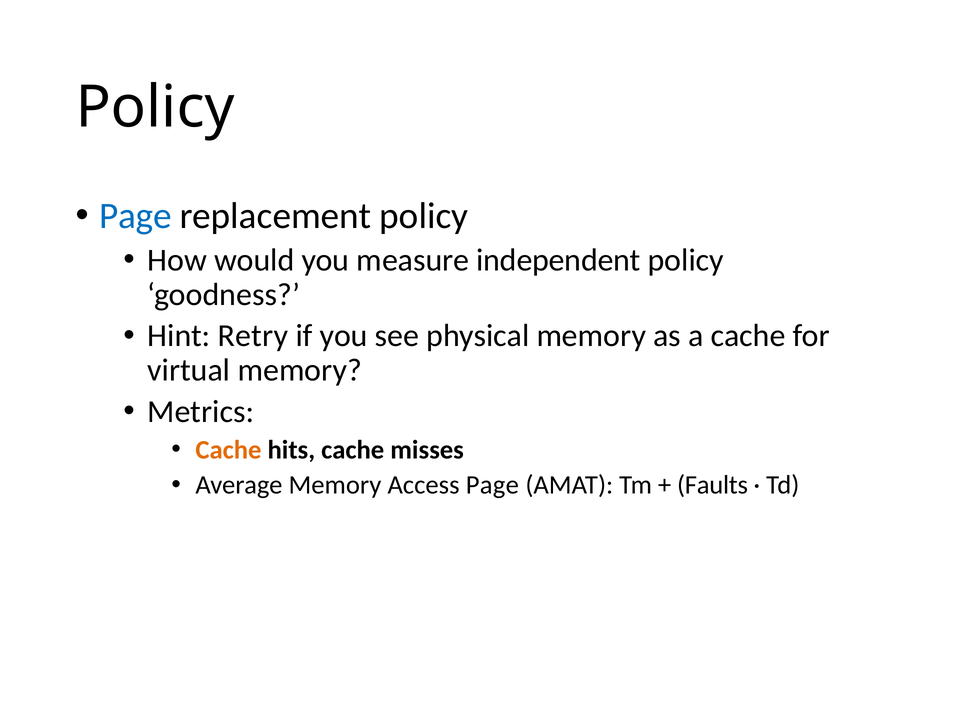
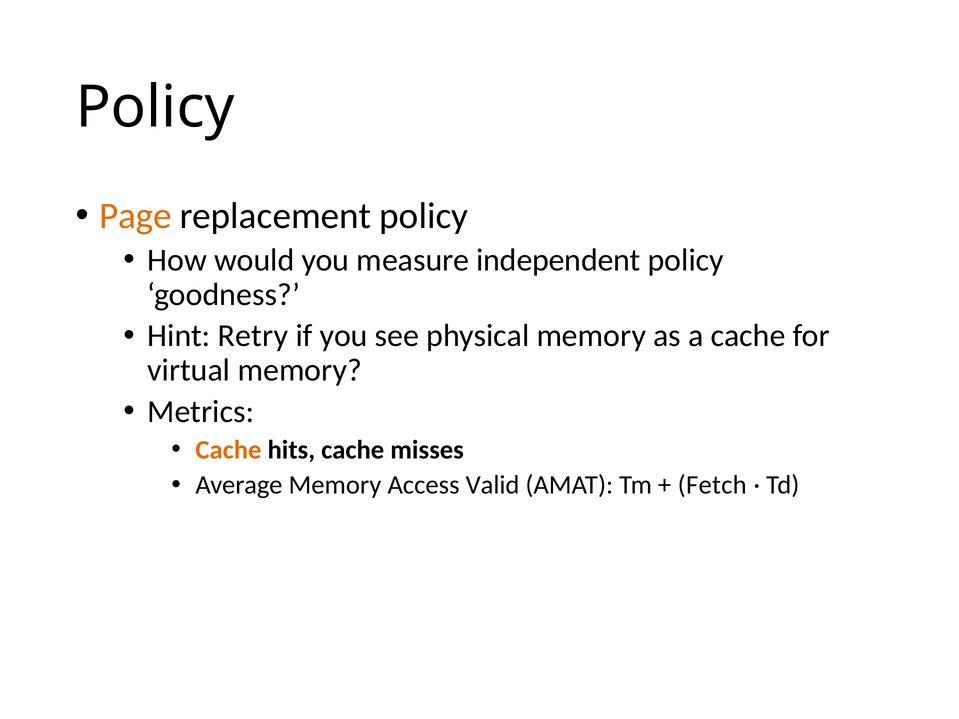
Page at (136, 216) colour: blue -> orange
Access Page: Page -> Valid
Faults: Faults -> Fetch
